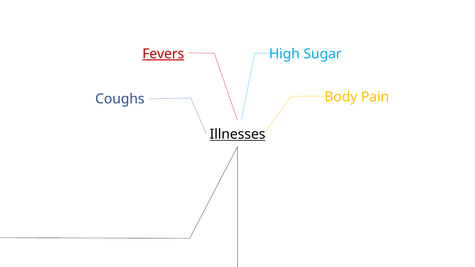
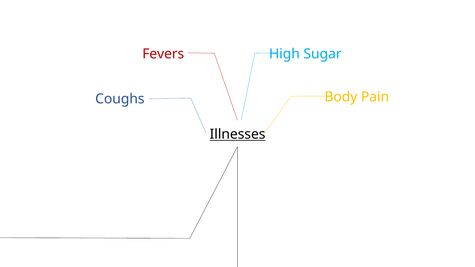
Fevers underline: present -> none
